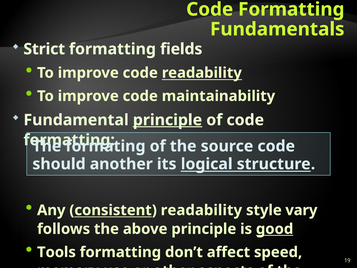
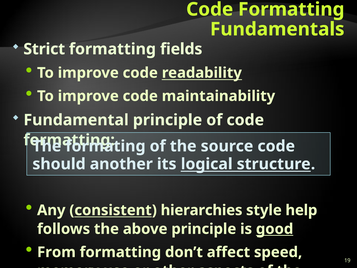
principle at (167, 120) underline: present -> none
consistent readability: readability -> hierarchies
vary: vary -> help
Tools: Tools -> From
